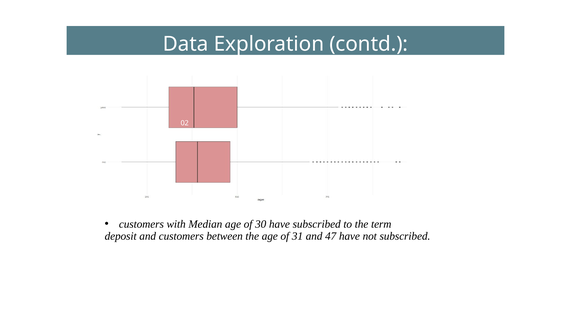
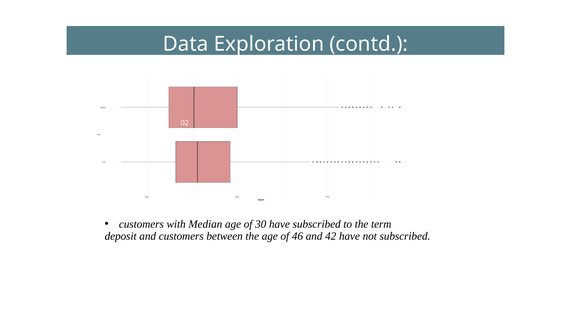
31: 31 -> 46
47: 47 -> 42
